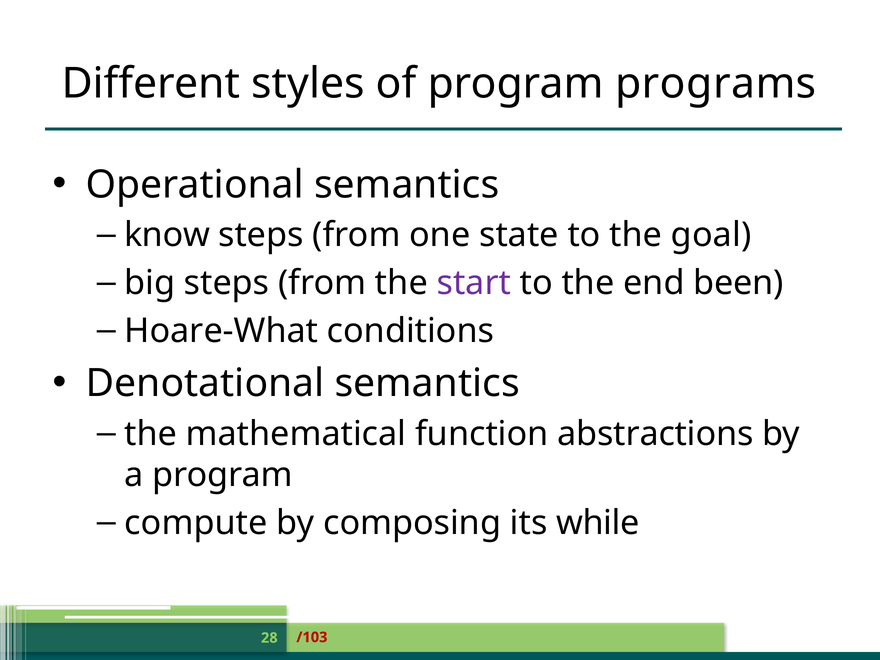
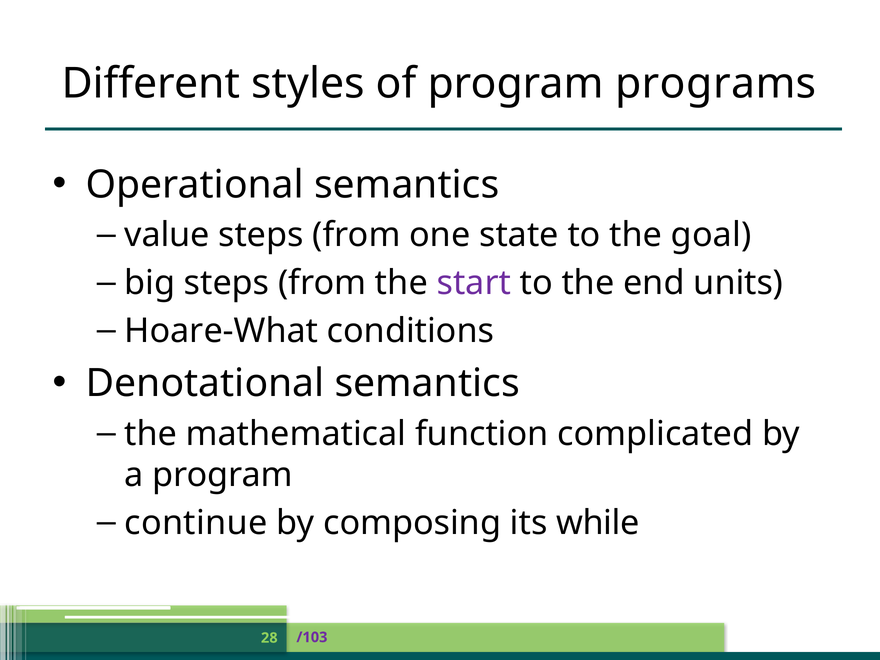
know: know -> value
been: been -> units
abstractions: abstractions -> complicated
compute: compute -> continue
/103 colour: red -> purple
